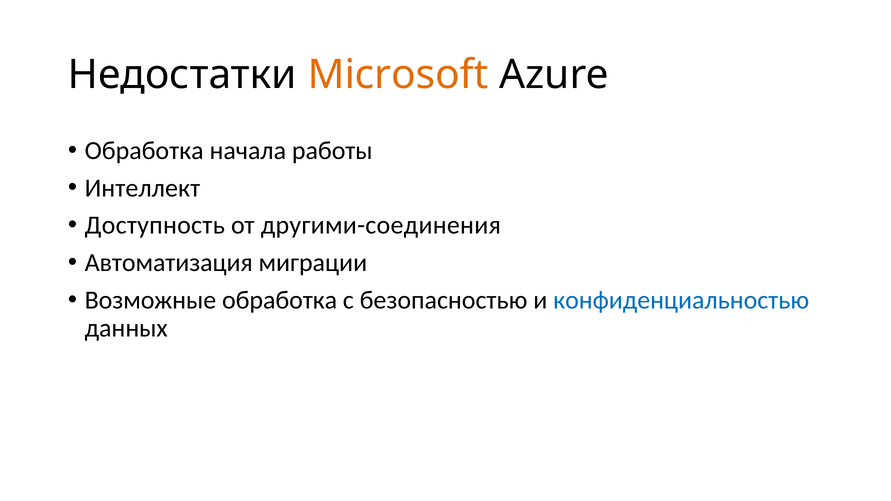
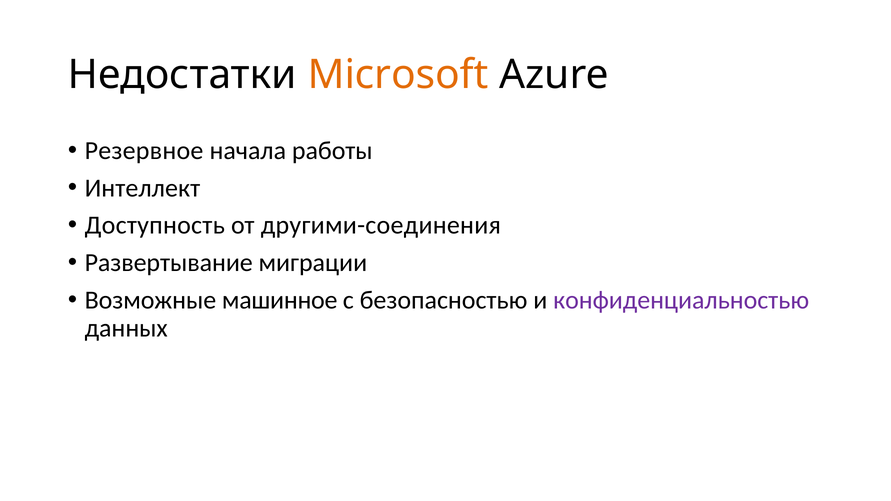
Обработка at (144, 151): Обработка -> Резервное
Автоматизация: Автоматизация -> Развертывание
Возможные обработка: обработка -> машинное
конфиденциальностью colour: blue -> purple
